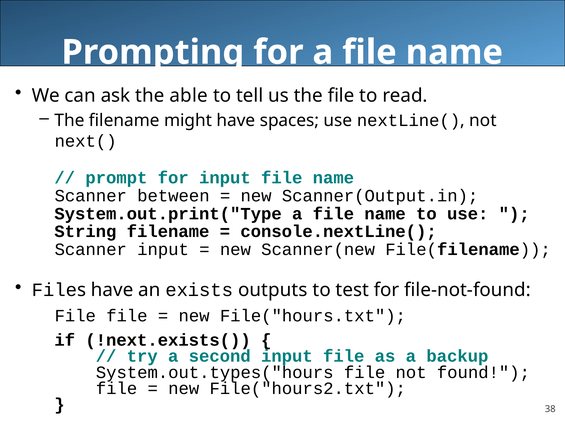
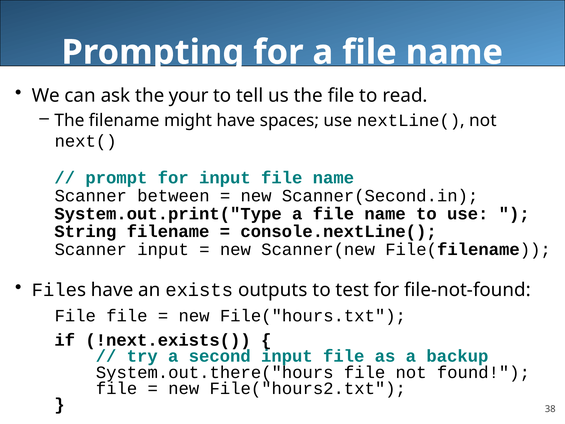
able: able -> your
Scanner(Output.in: Scanner(Output.in -> Scanner(Second.in
System.out.types("hours: System.out.types("hours -> System.out.there("hours
